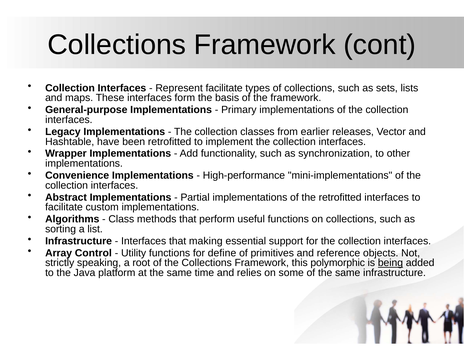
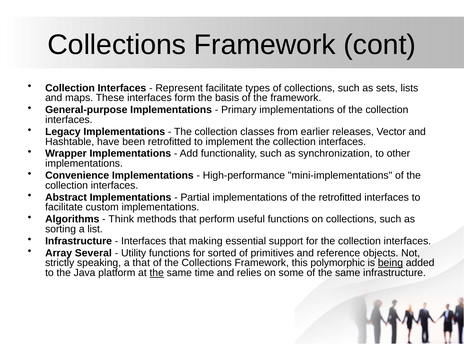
Class: Class -> Think
Control: Control -> Several
define: define -> sorted
a root: root -> that
the at (157, 273) underline: none -> present
